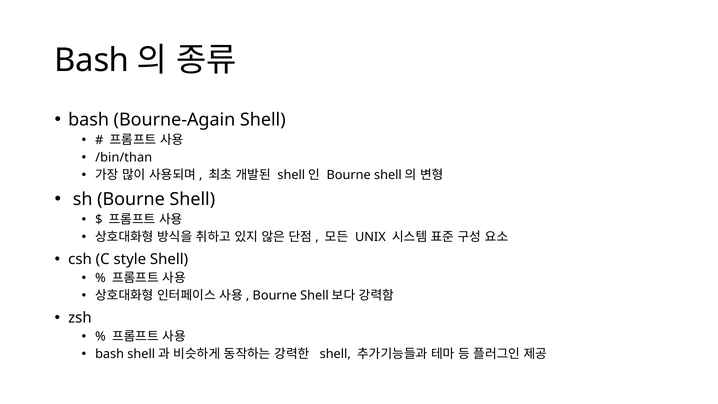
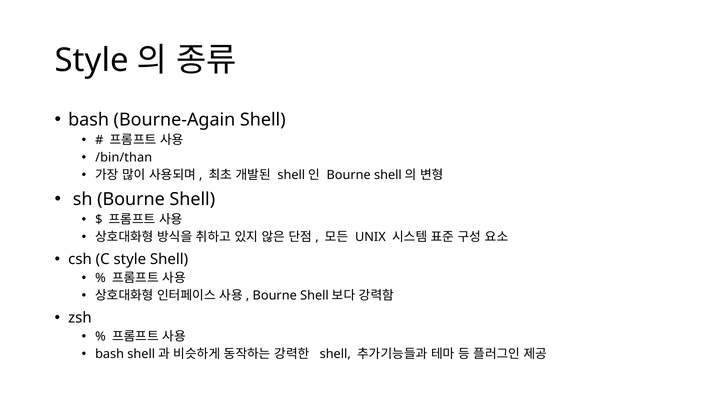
Bash at (92, 60): Bash -> Style
